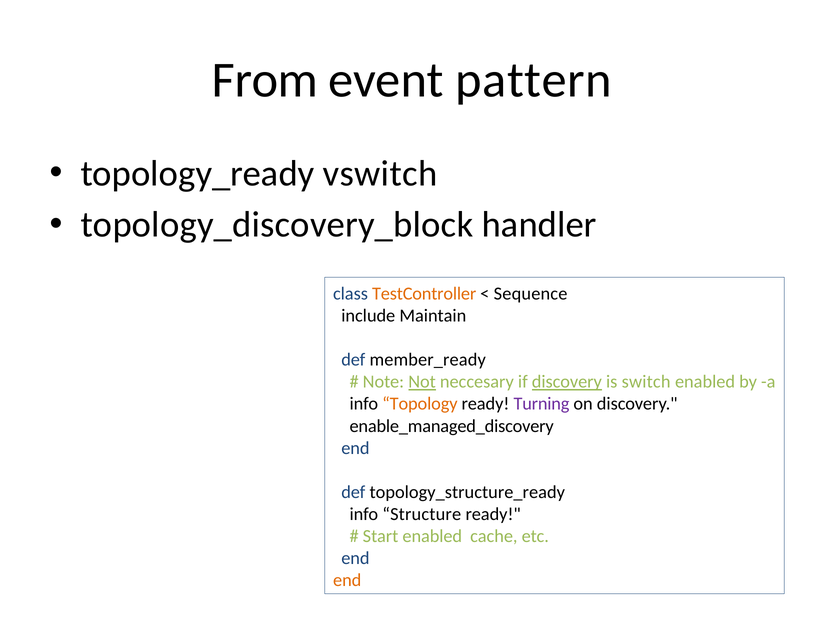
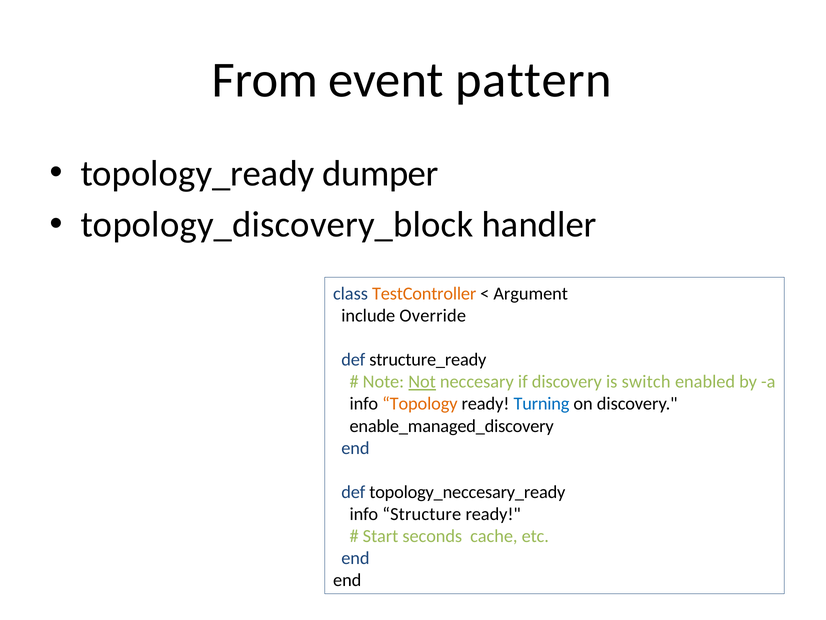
vswitch: vswitch -> dumper
Sequence: Sequence -> Argument
Maintain: Maintain -> Override
member_ready: member_ready -> structure_ready
discovery at (567, 382) underline: present -> none
Turning colour: purple -> blue
topology_structure_ready: topology_structure_ready -> topology_neccesary_ready
Start enabled: enabled -> seconds
end at (347, 580) colour: orange -> black
